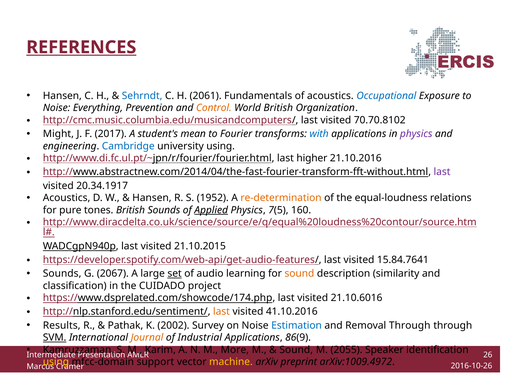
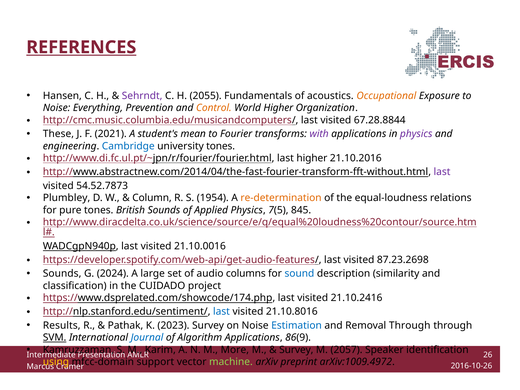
Sehrndt colour: blue -> purple
2061: 2061 -> 2055
Occupational colour: blue -> orange
World British: British -> Higher
70.70.8102: 70.70.8102 -> 67.28.8844
Might: Might -> These
2017: 2017 -> 2021
with colour: blue -> purple
university using: using -> tones
20.34.1917: 20.34.1917 -> 54.52.7873
Acoustics at (67, 198): Acoustics -> Plumbley
Hansen at (152, 198): Hansen -> Column
1952: 1952 -> 1954
Applied underline: present -> none
160: 160 -> 845
21.10.2015: 21.10.2015 -> 21.10.0016
15.84.7641: 15.84.7641 -> 87.23.2698
2067: 2067 -> 2024
set underline: present -> none
learning: learning -> columns
sound at (299, 274) colour: orange -> blue
21.10.6016: 21.10.6016 -> 21.10.2416
last at (221, 312) colour: orange -> blue
41.10.2016: 41.10.2016 -> 21.10.8016
2002: 2002 -> 2023
Journal colour: orange -> blue
Industrial: Industrial -> Algorithm
Sound at (296, 350): Sound -> Survey
2055: 2055 -> 2057
machine colour: yellow -> light green
